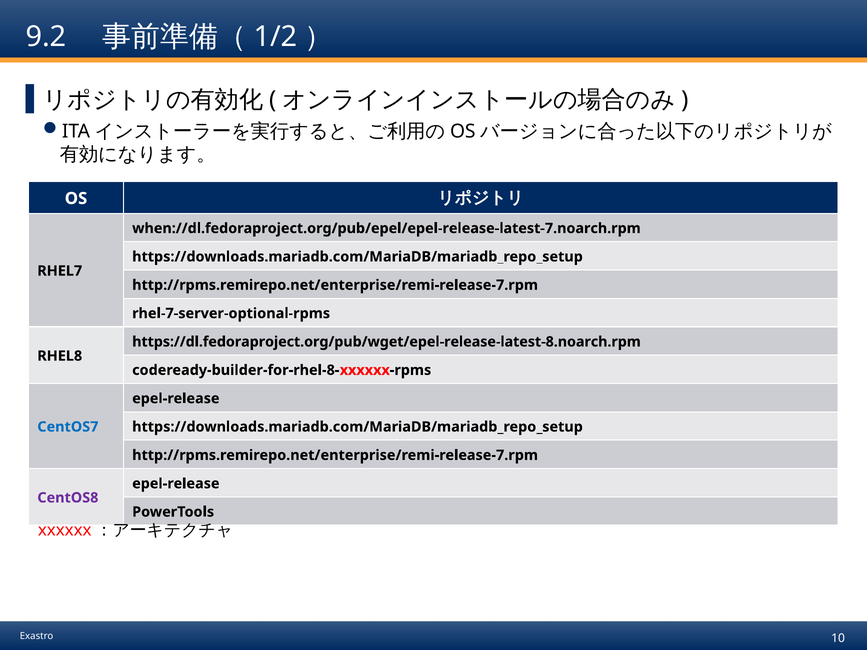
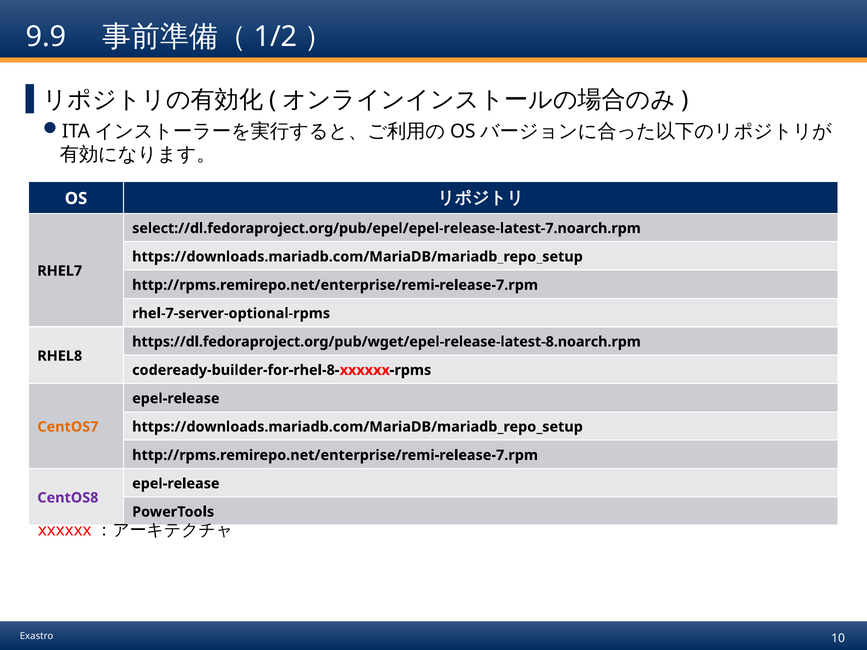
9.2: 9.2 -> 9.9
when://dl.fedoraproject.org/pub/epel/epel-release-latest-7.noarch.rpm: when://dl.fedoraproject.org/pub/epel/epel-release-latest-7.noarch.rpm -> select://dl.fedoraproject.org/pub/epel/epel-release-latest-7.noarch.rpm
CentOS7 colour: blue -> orange
